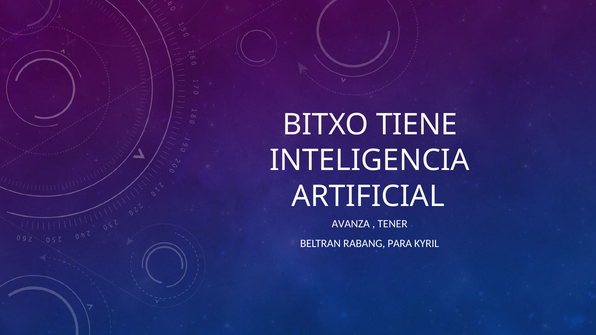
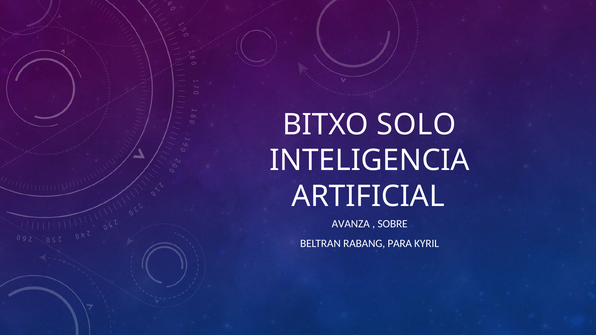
TIENE: TIENE -> SOLO
TENER: TENER -> SOBRE
